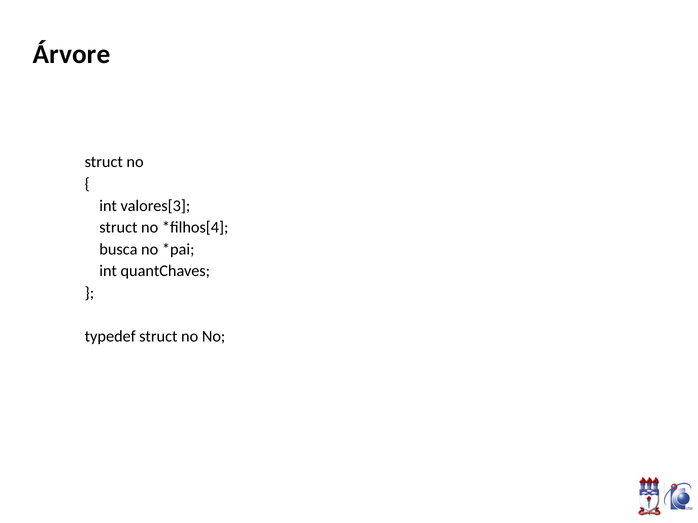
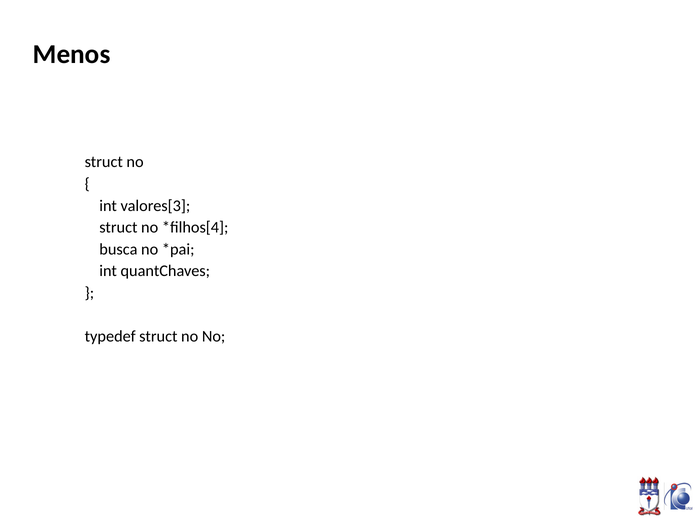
Árvore: Árvore -> Menos
